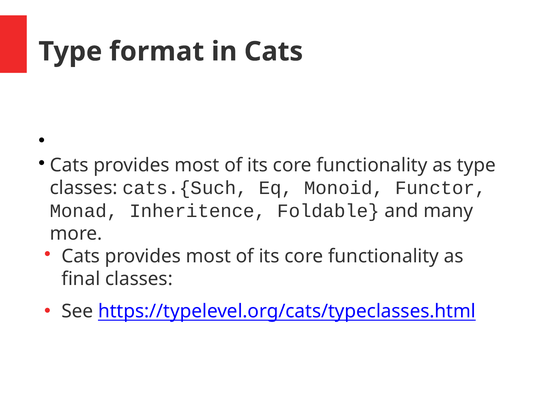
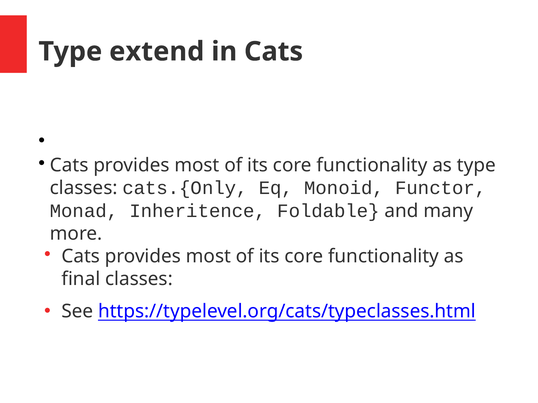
format: format -> extend
cats.{Such: cats.{Such -> cats.{Only
